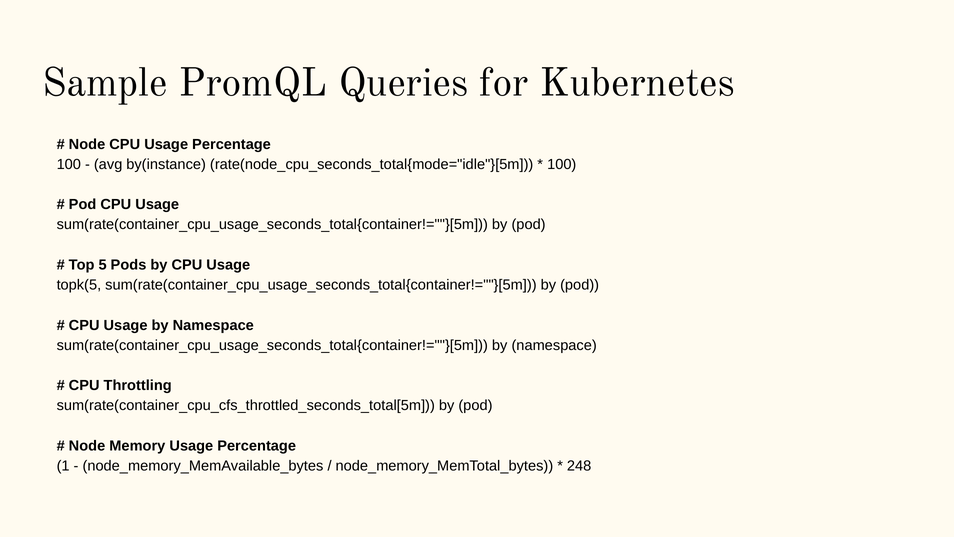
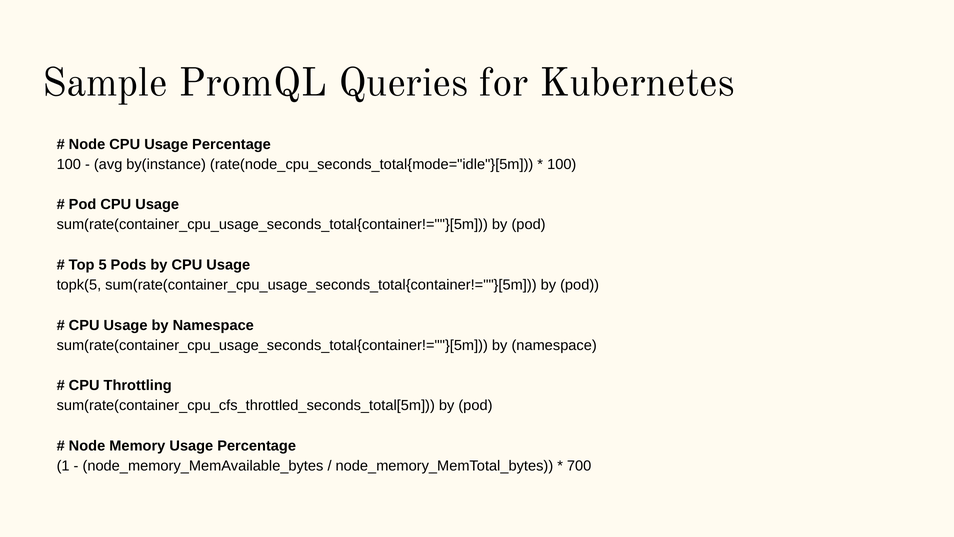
248: 248 -> 700
